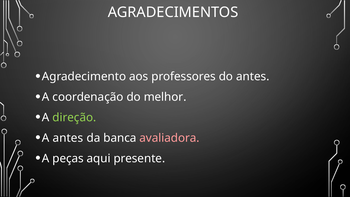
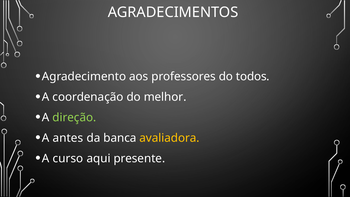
do antes: antes -> todos
avaliadora colour: pink -> yellow
peças: peças -> curso
